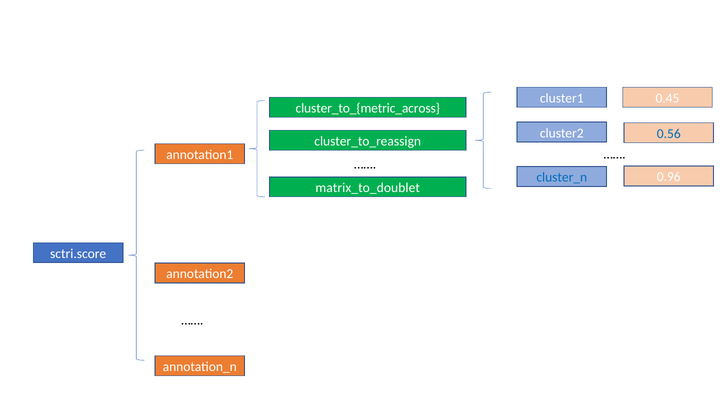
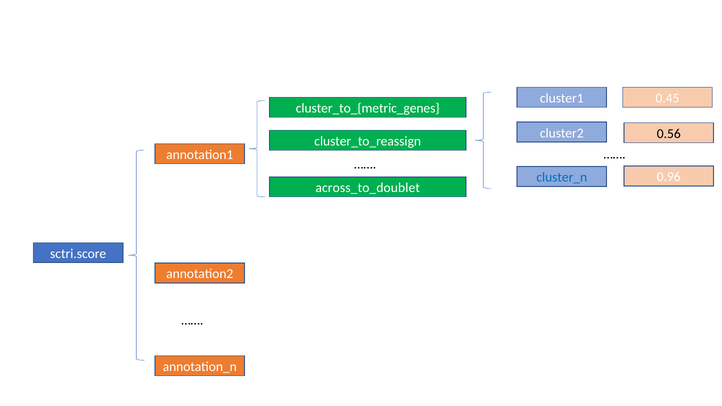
cluster_to_{metric_across: cluster_to_{metric_across -> cluster_to_{metric_genes
0.56 colour: blue -> black
matrix_to_doublet: matrix_to_doublet -> across_to_doublet
